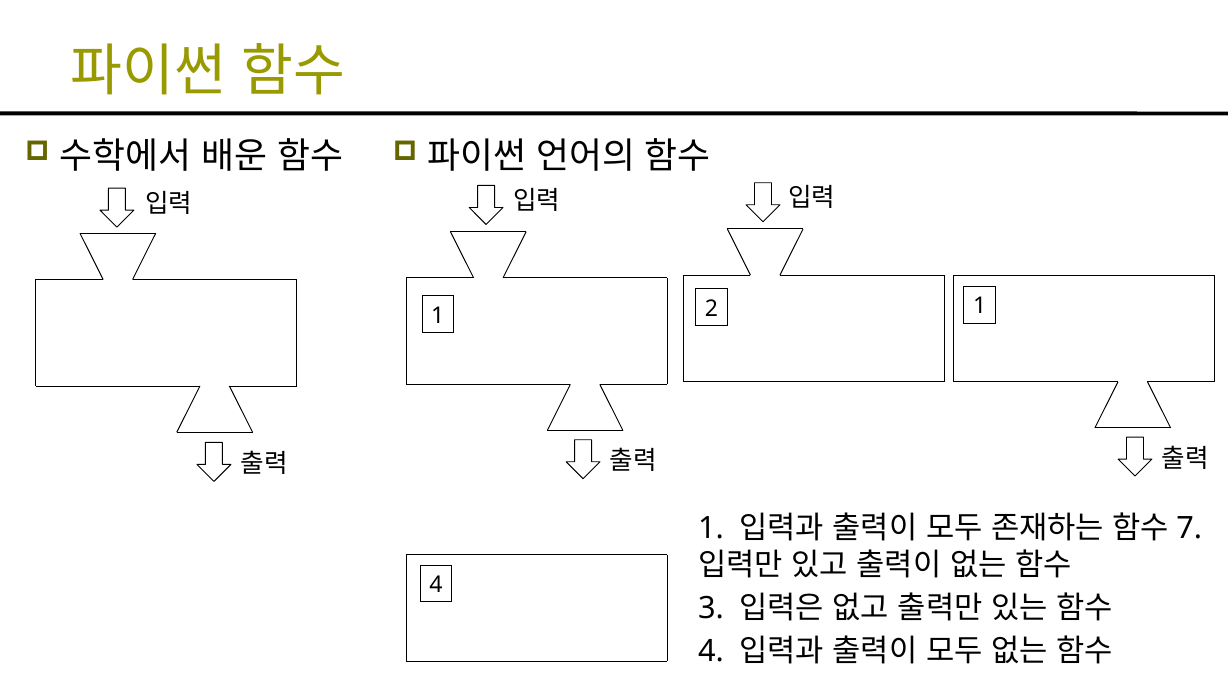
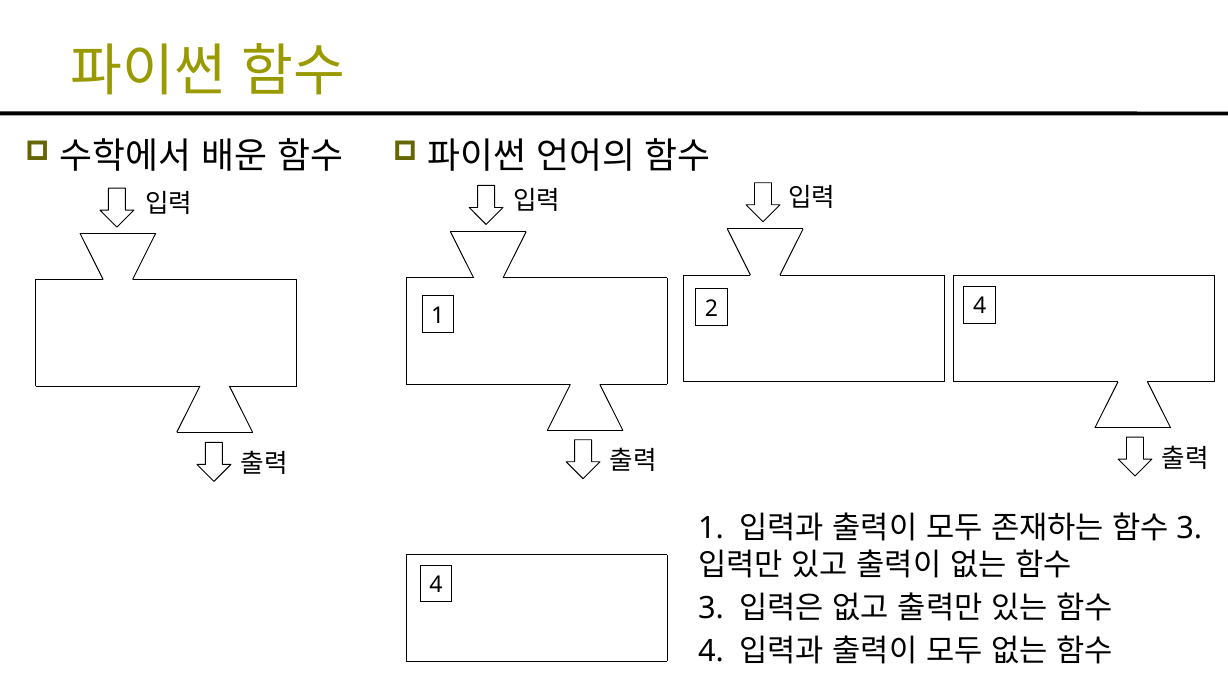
2 1: 1 -> 4
7 at (1189, 529): 7 -> 3
